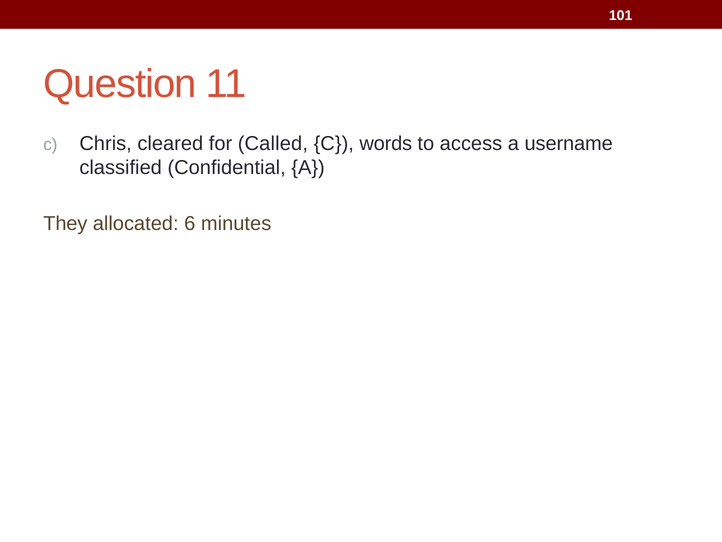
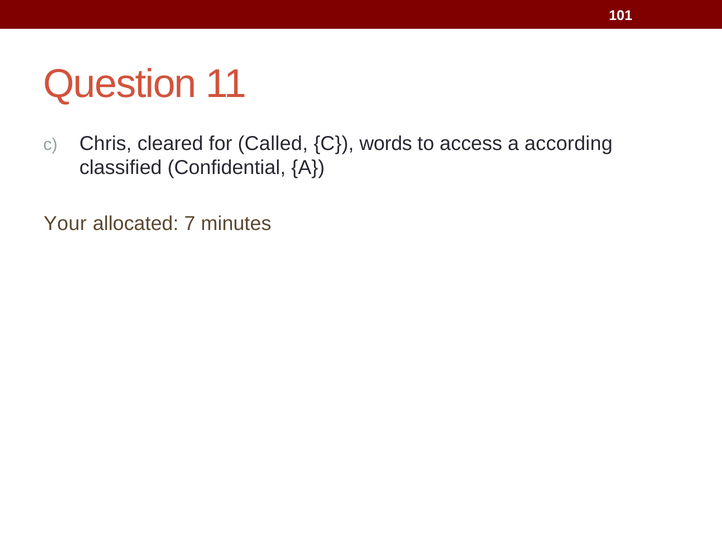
username: username -> according
They: They -> Your
6: 6 -> 7
